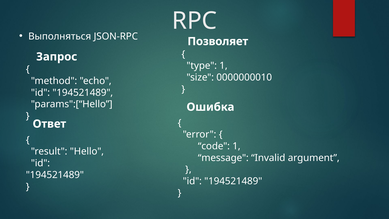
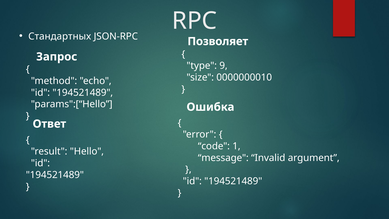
Выполняться: Выполняться -> Стандартных
type 1: 1 -> 9
